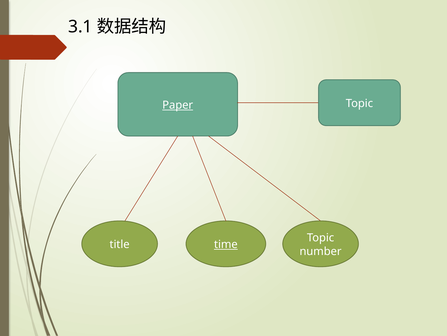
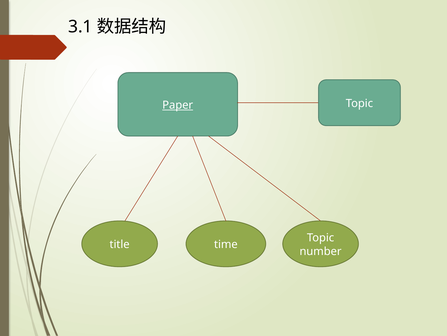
time underline: present -> none
